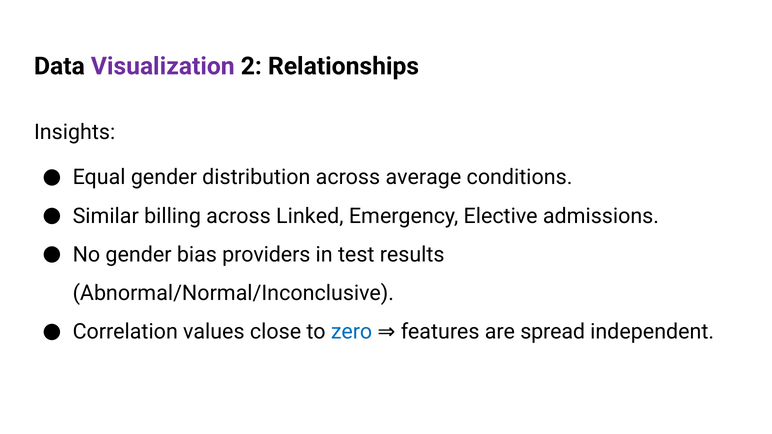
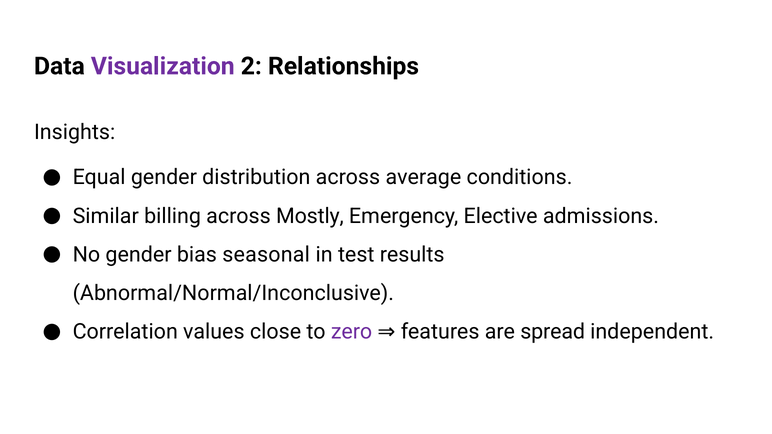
Linked: Linked -> Mostly
providers: providers -> seasonal
zero colour: blue -> purple
